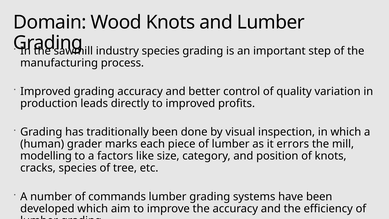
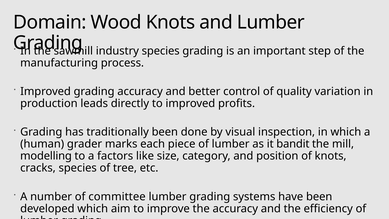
errors: errors -> bandit
commands: commands -> committee
